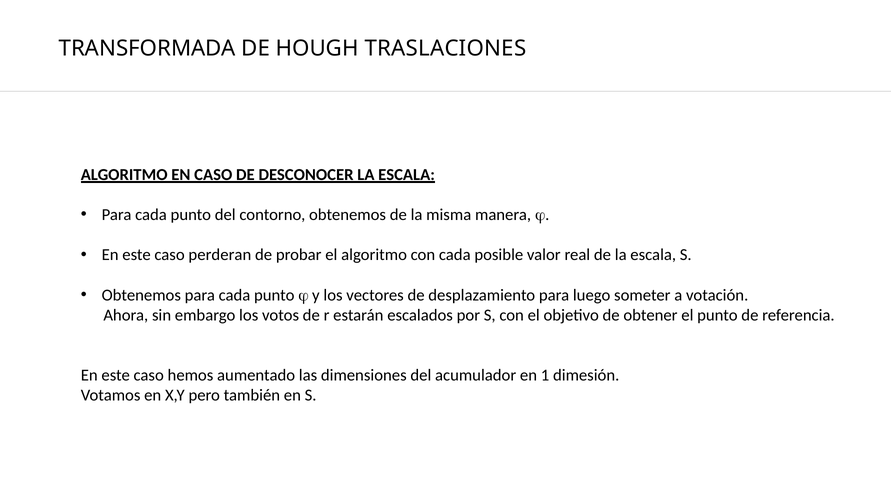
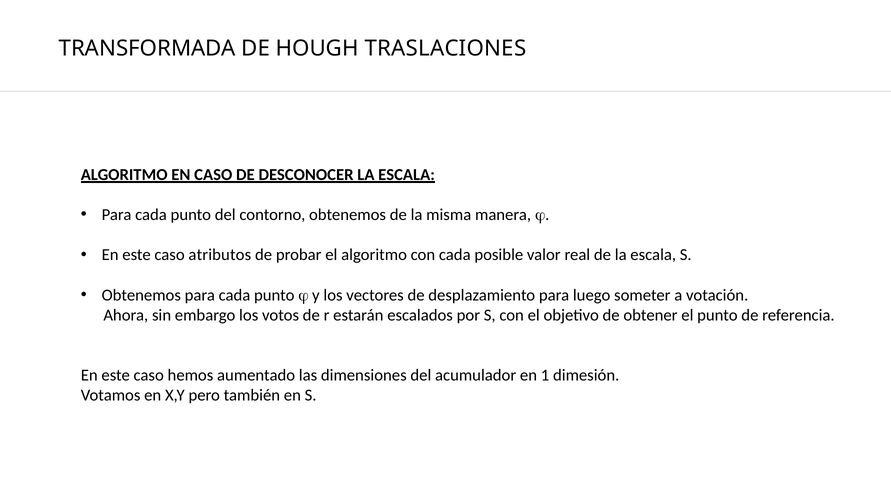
perderan: perderan -> atributos
